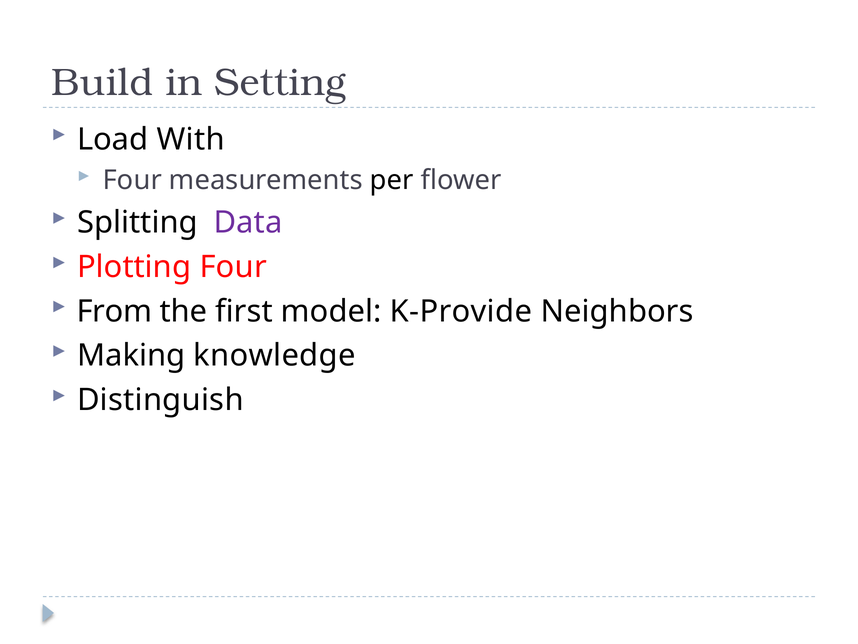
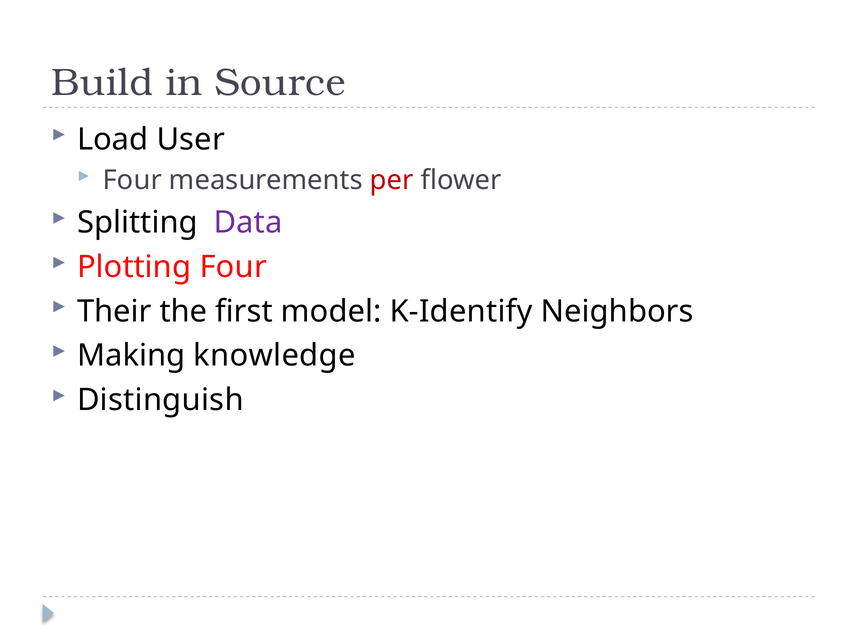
Setting: Setting -> Source
With: With -> User
per colour: black -> red
From: From -> Their
K-Provide: K-Provide -> K-Identify
